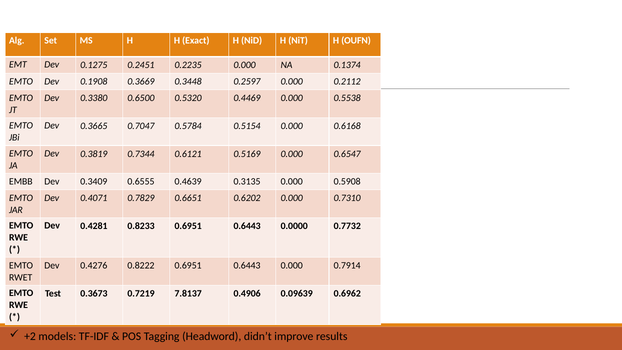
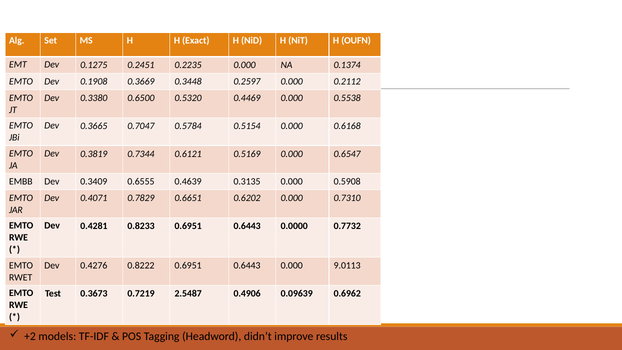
0.7914: 0.7914 -> 9.0113
7.8137: 7.8137 -> 2.5487
